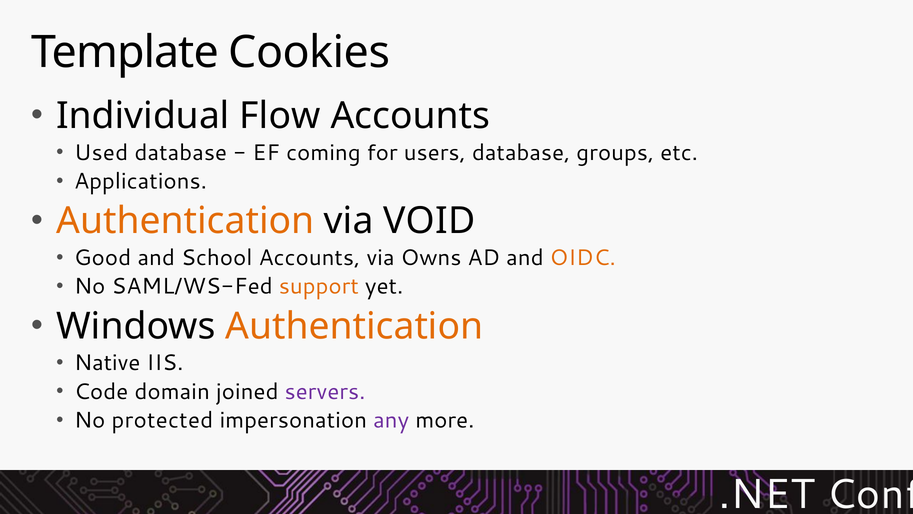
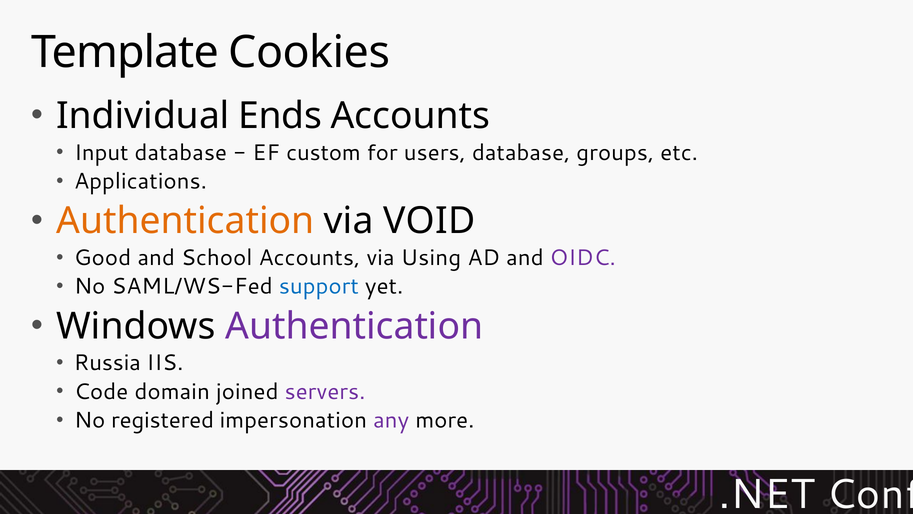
Flow: Flow -> Ends
Used: Used -> Input
coming: coming -> custom
Owns: Owns -> Using
OIDC colour: orange -> purple
support colour: orange -> blue
Authentication at (354, 326) colour: orange -> purple
Native: Native -> Russia
protected: protected -> registered
